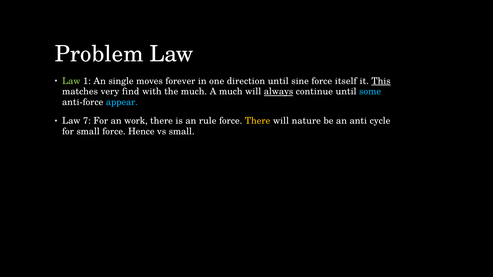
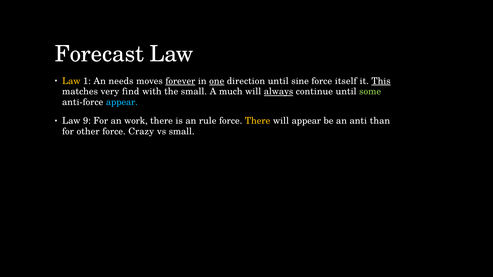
Problem: Problem -> Forecast
Law at (71, 81) colour: light green -> yellow
single: single -> needs
forever underline: none -> present
one underline: none -> present
the much: much -> small
some colour: light blue -> light green
7: 7 -> 9
will nature: nature -> appear
cycle: cycle -> than
for small: small -> other
Hence: Hence -> Crazy
